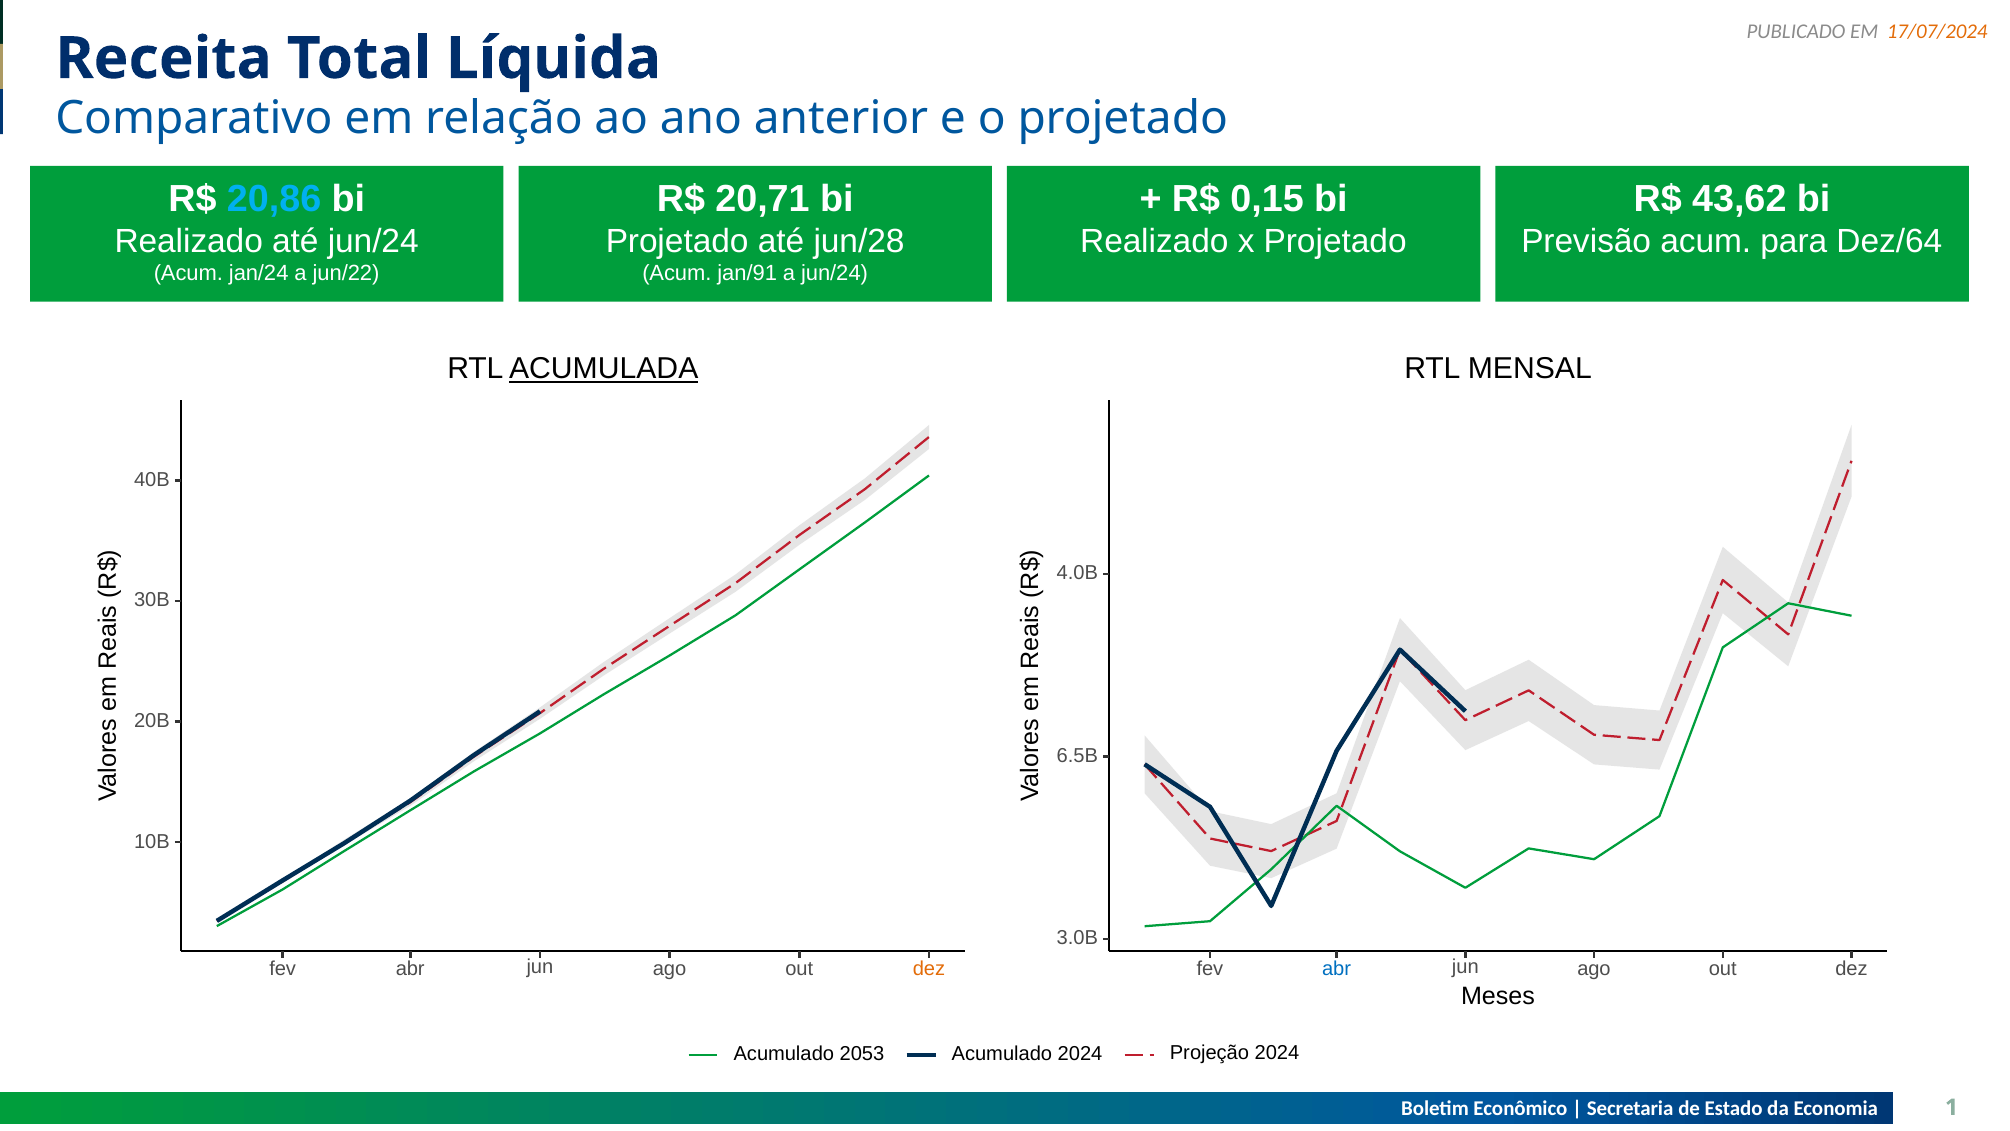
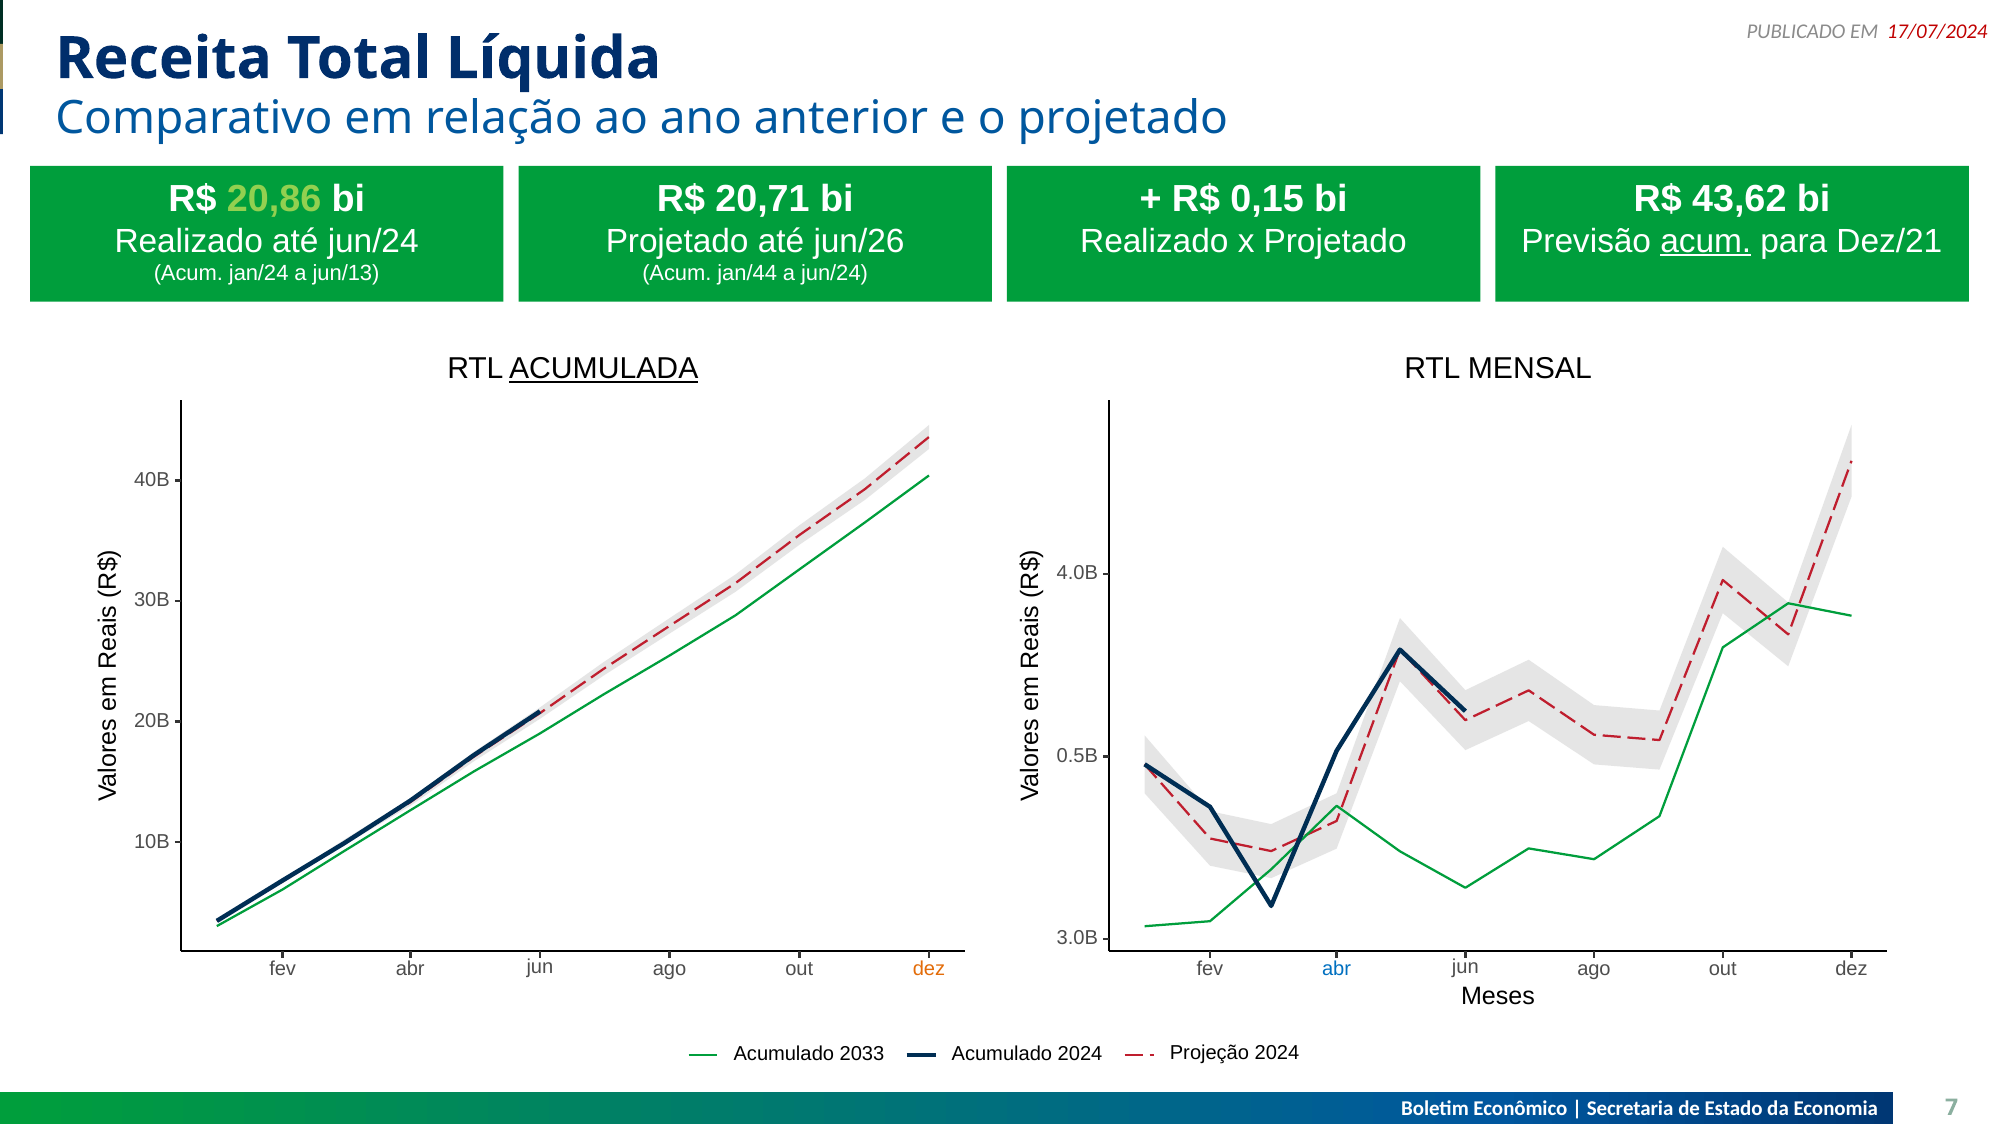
17/07/2024 colour: orange -> red
20,86 colour: light blue -> light green
jun/28: jun/28 -> jun/26
acum at (1706, 241) underline: none -> present
Dez/64: Dez/64 -> Dez/21
jun/22: jun/22 -> jun/13
jan/91: jan/91 -> jan/44
6.5B: 6.5B -> 0.5B
2053: 2053 -> 2033
1: 1 -> 7
